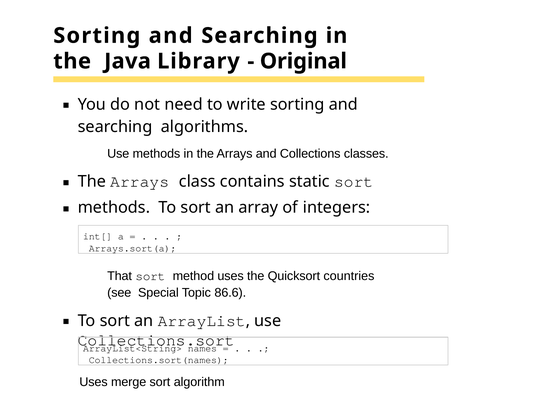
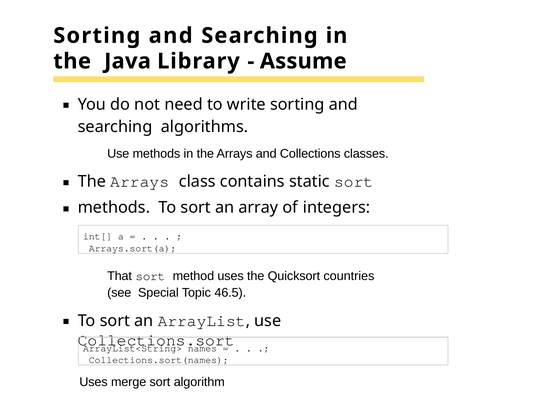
Original: Original -> Assume
86.6: 86.6 -> 46.5
